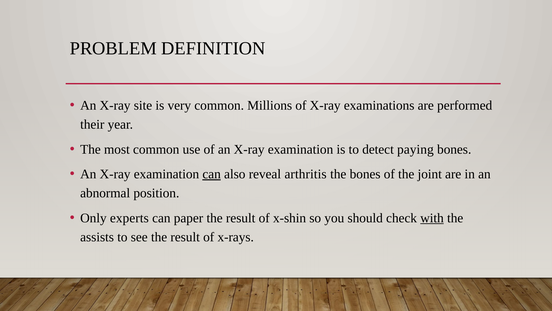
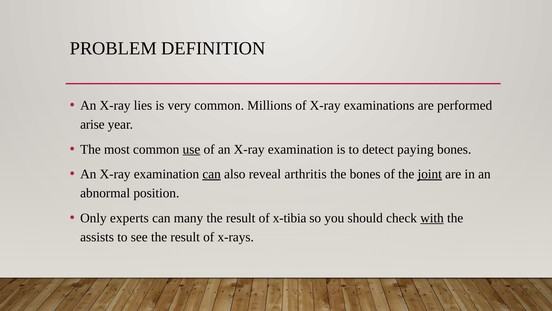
site: site -> lies
their: their -> arise
use underline: none -> present
joint underline: none -> present
paper: paper -> many
x-shin: x-shin -> x-tibia
